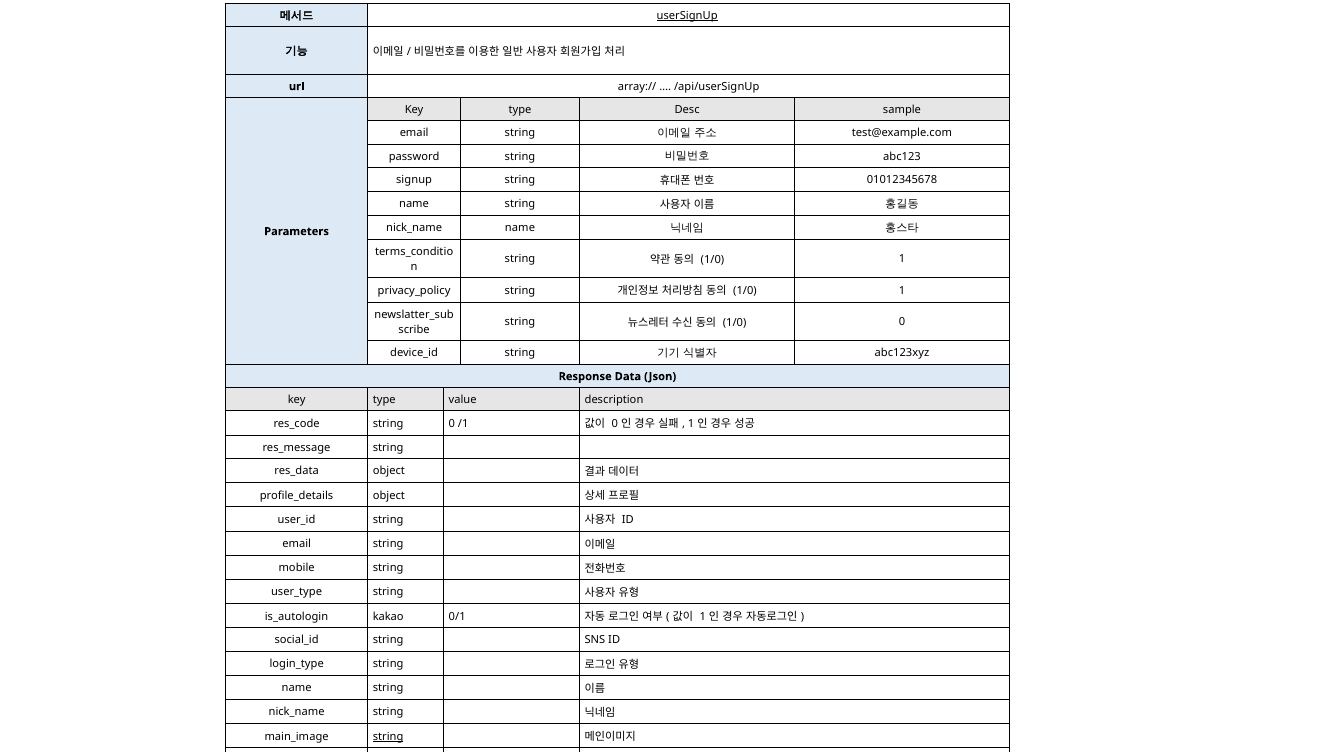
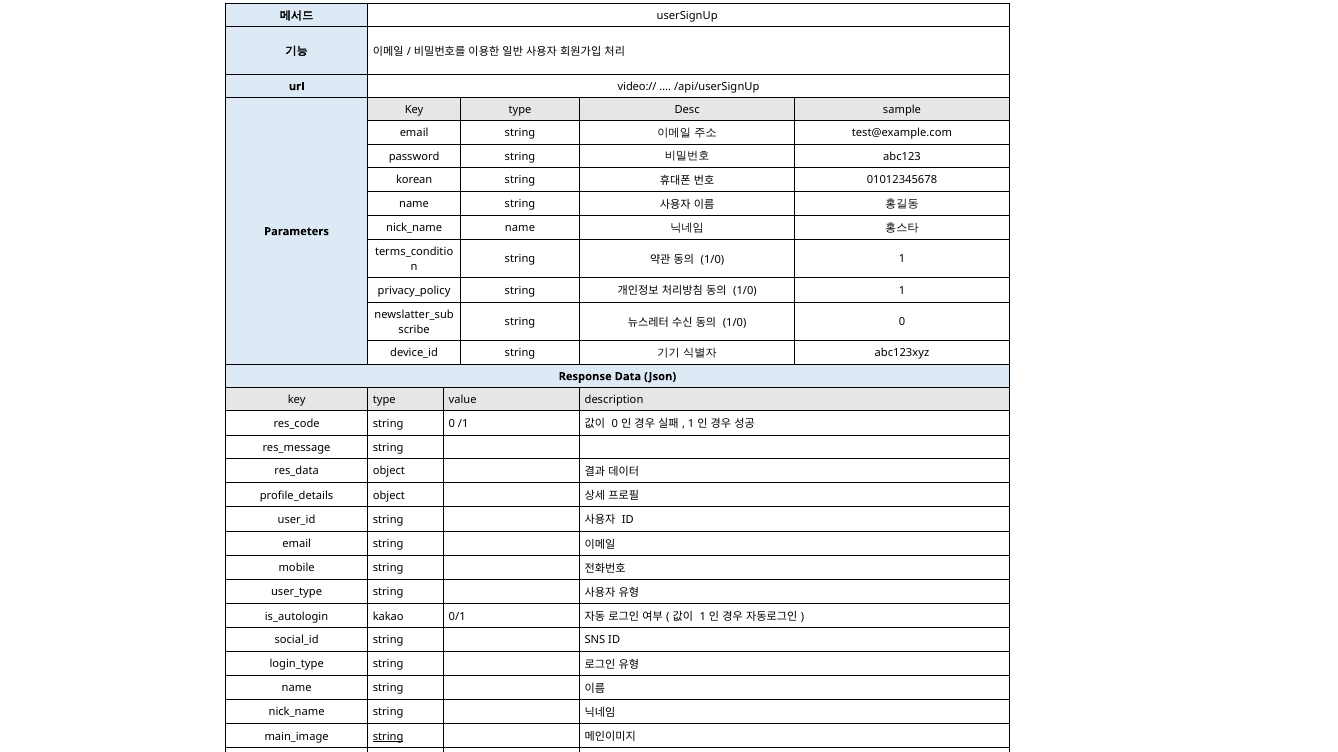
userSignUp underline: present -> none
array://: array:// -> video://
signup: signup -> korean
